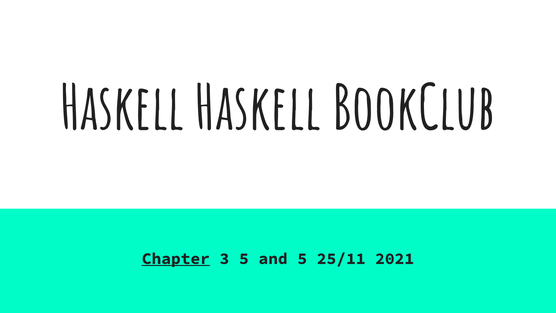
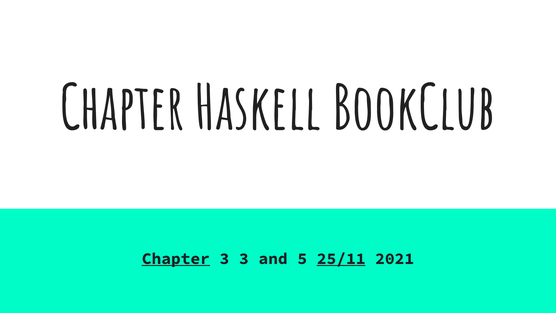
Haskell at (122, 109): Haskell -> Chapter
3 5: 5 -> 3
25/11 underline: none -> present
